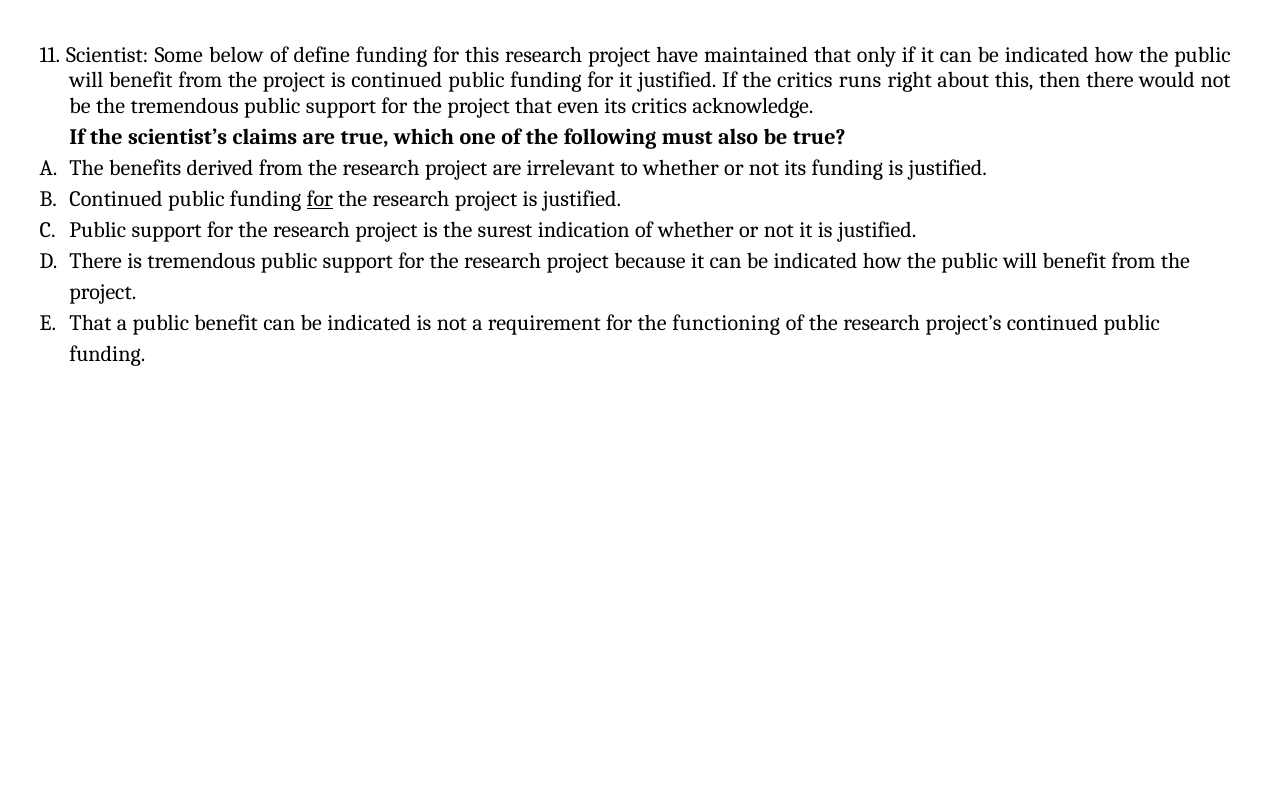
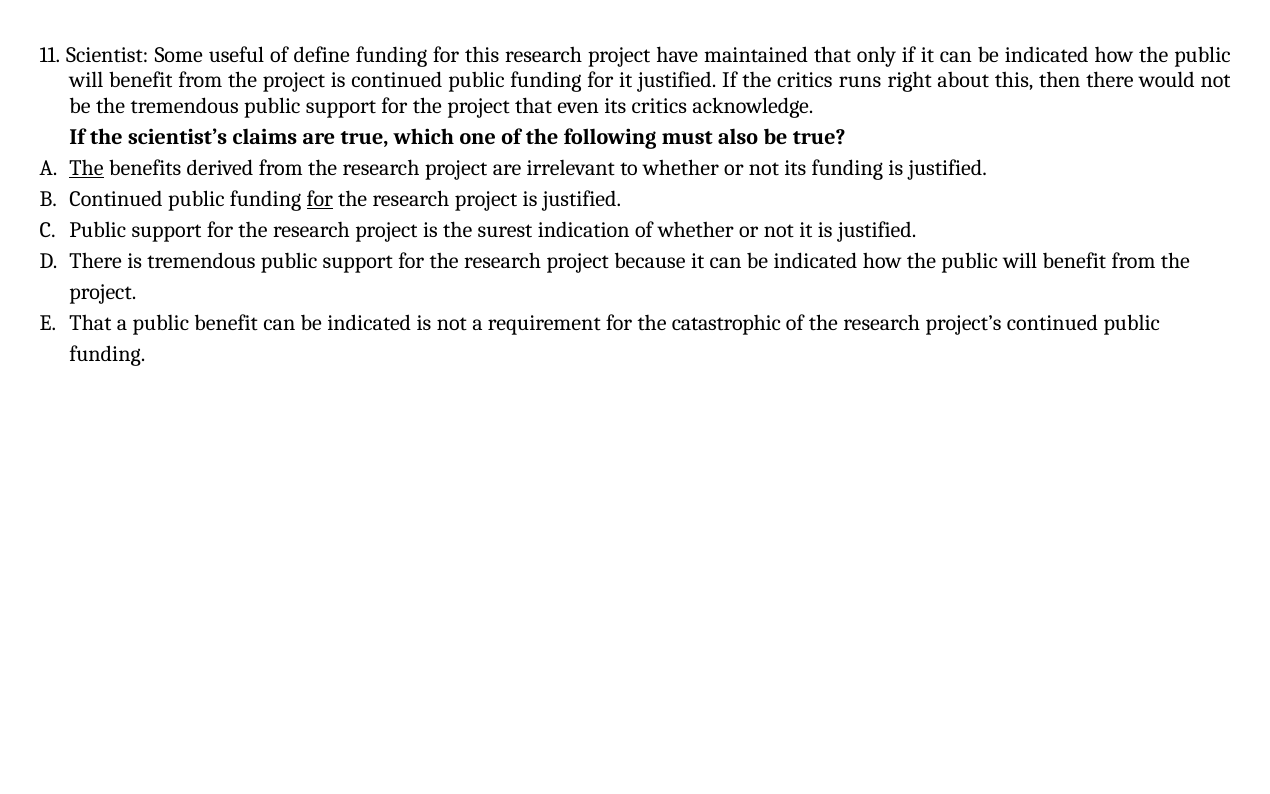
below: below -> useful
The at (87, 168) underline: none -> present
functioning: functioning -> catastrophic
